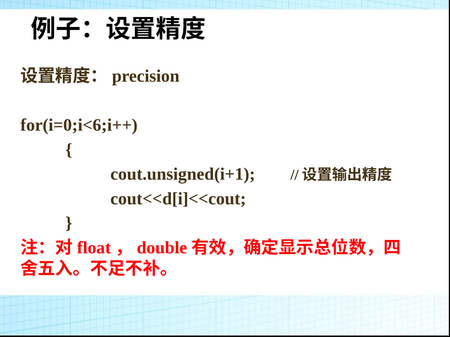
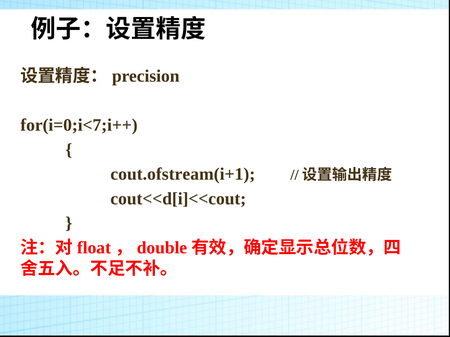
for(i=0;i<6;i++: for(i=0;i<6;i++ -> for(i=0;i<7;i++
cout.unsigned(i+1: cout.unsigned(i+1 -> cout.ofstream(i+1
